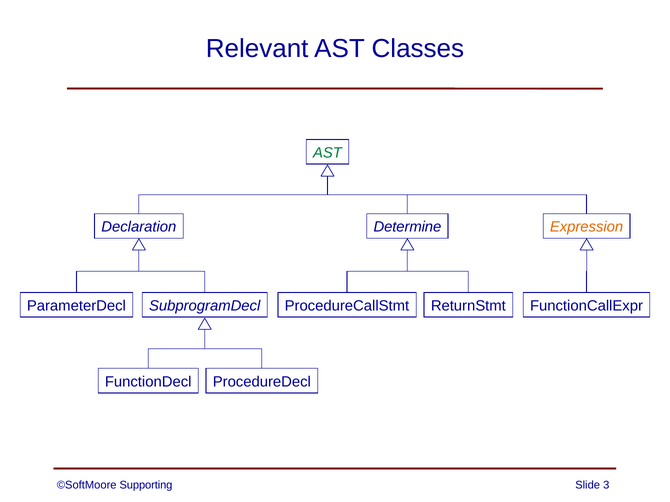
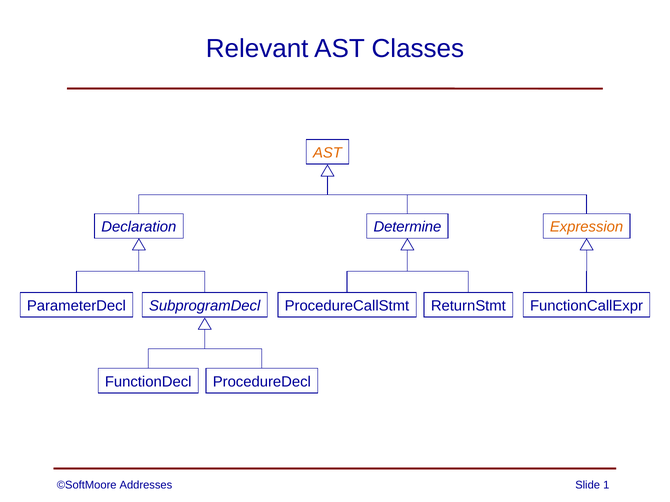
AST at (327, 153) colour: green -> orange
Supporting: Supporting -> Addresses
3: 3 -> 1
